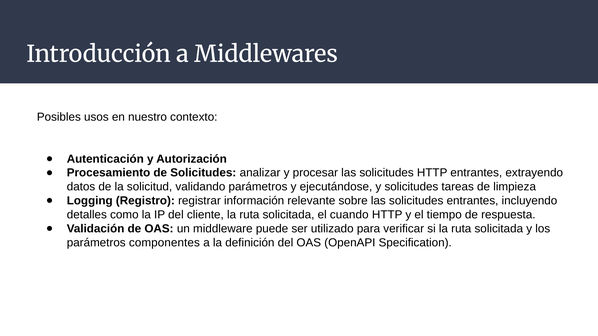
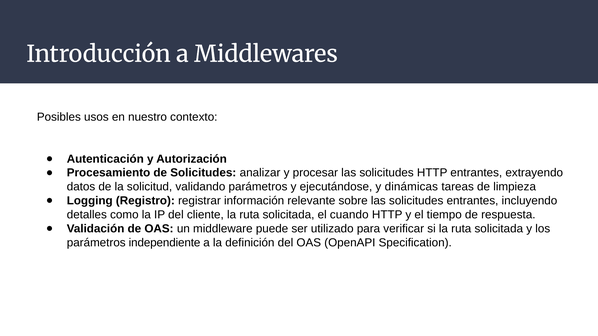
y solicitudes: solicitudes -> dinámicas
componentes: componentes -> independiente
